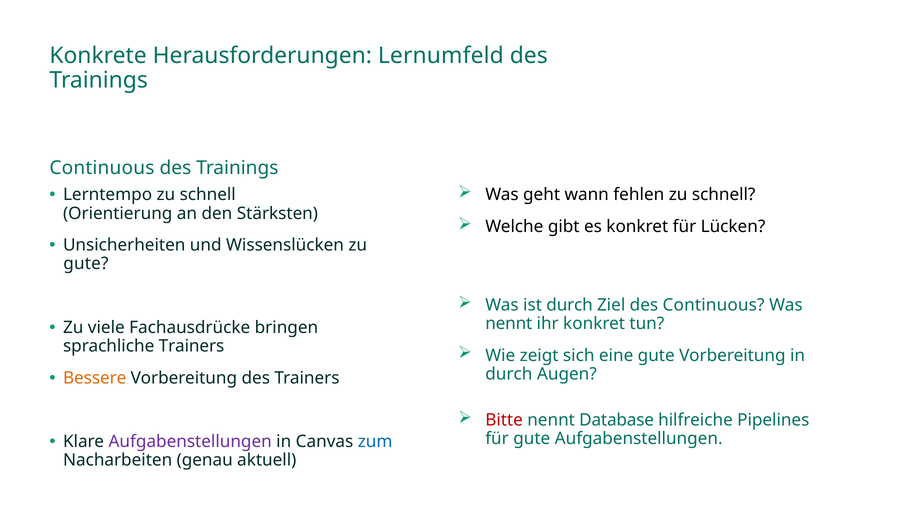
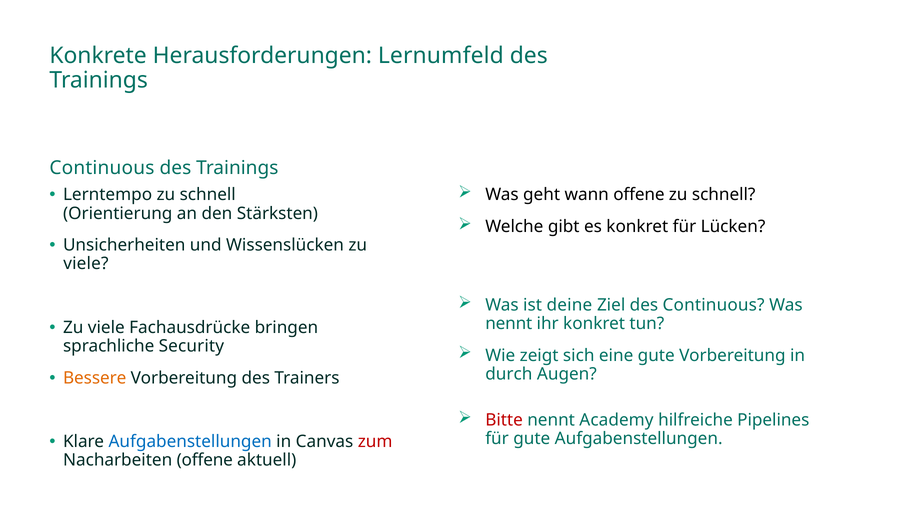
wann fehlen: fehlen -> offene
gute at (86, 264): gute -> viele
ist durch: durch -> deine
sprachliche Trainers: Trainers -> Security
Database: Database -> Academy
Aufgabenstellungen at (190, 442) colour: purple -> blue
zum colour: blue -> red
Nacharbeiten genau: genau -> offene
